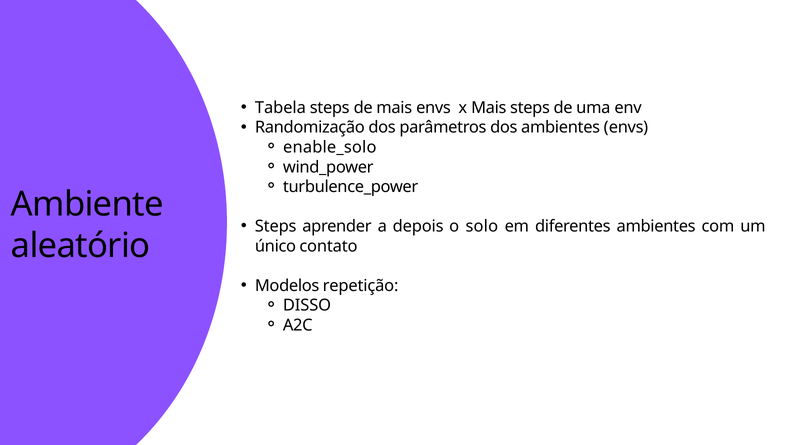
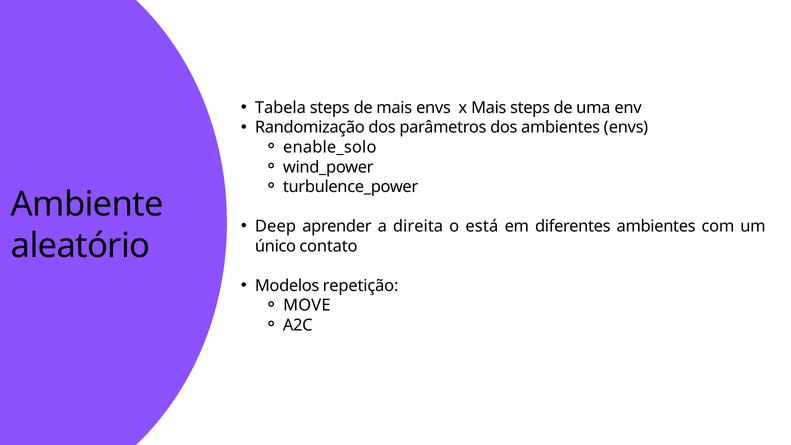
Steps at (276, 226): Steps -> Deep
depois: depois -> direita
solo: solo -> está
DISSO: DISSO -> MOVE
